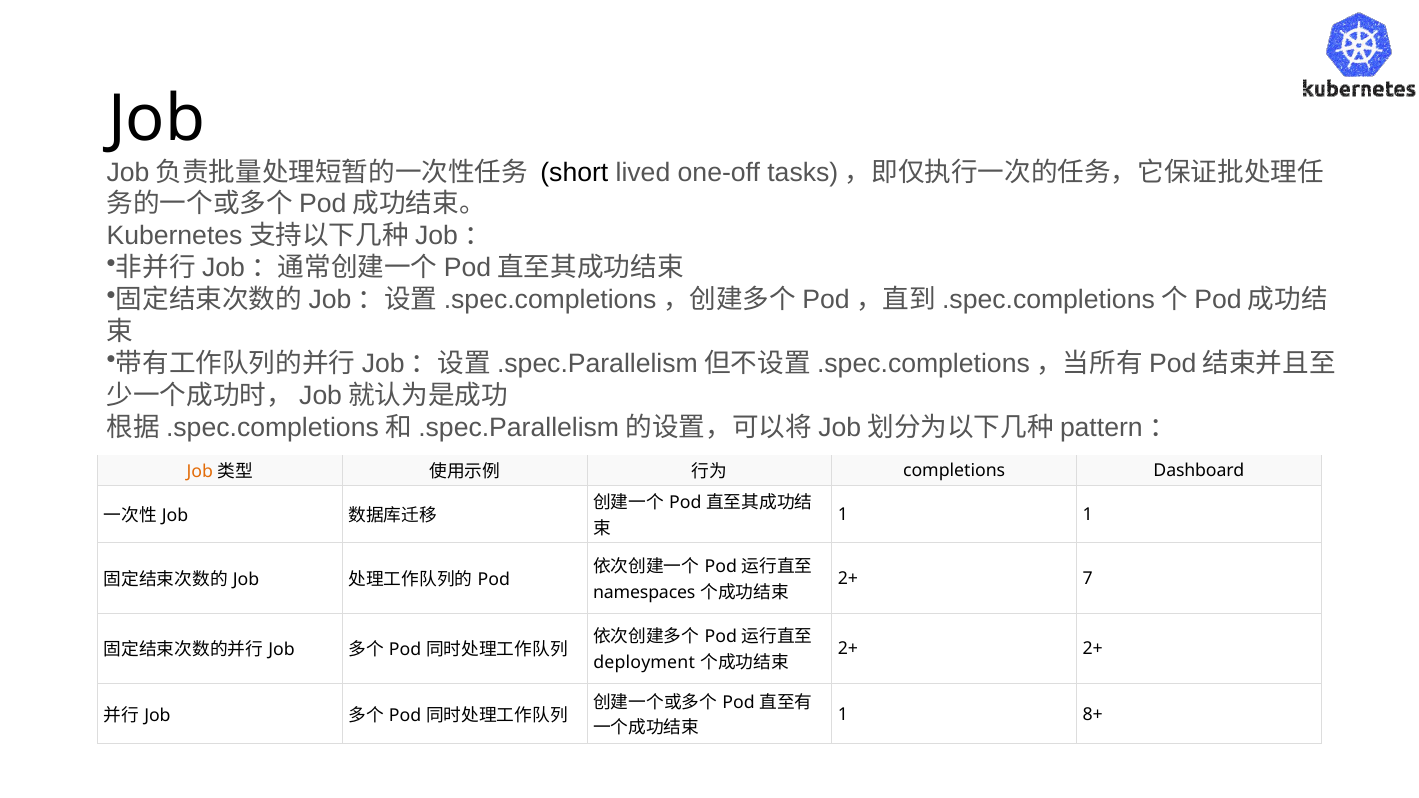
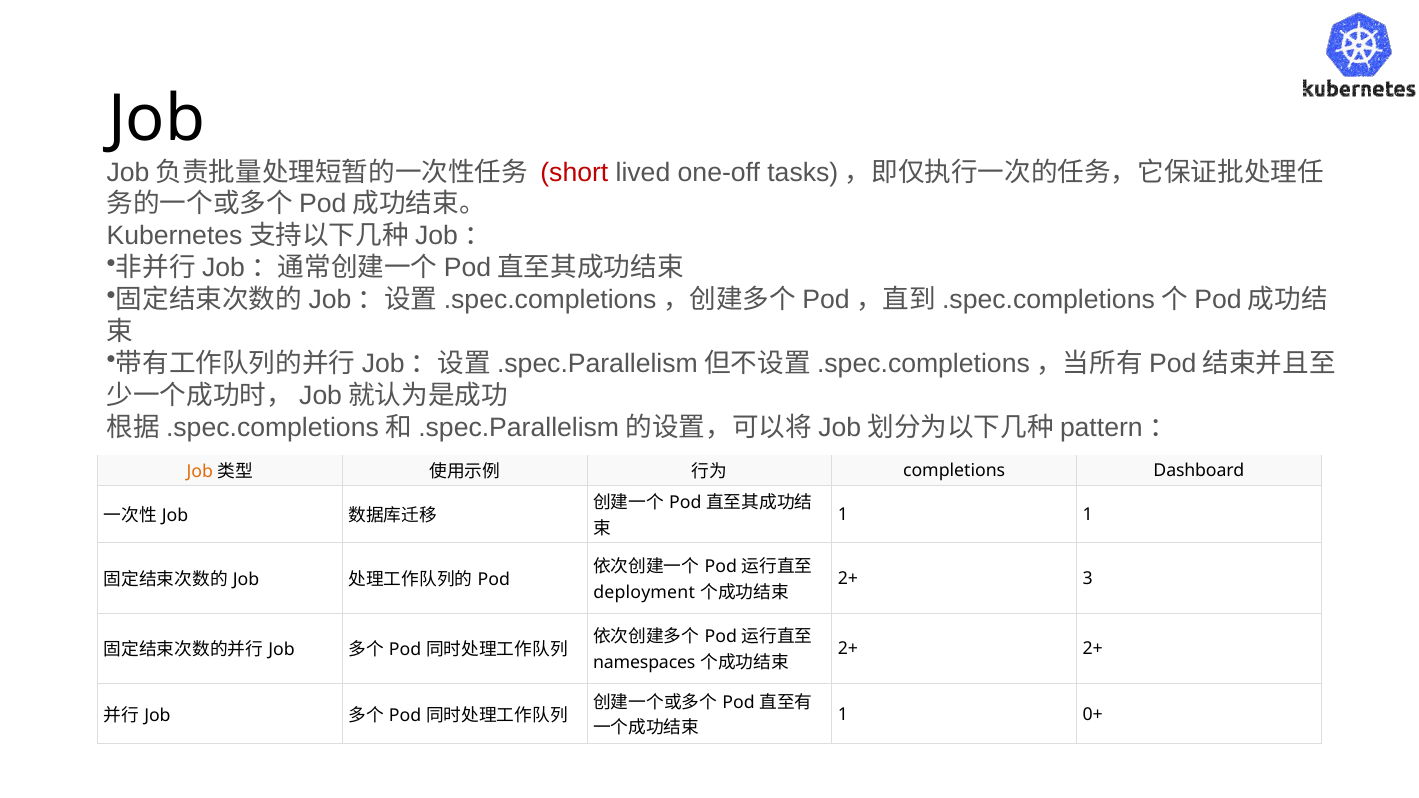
short colour: black -> red
7: 7 -> 3
namespaces: namespaces -> deployment
deployment: deployment -> namespaces
8+: 8+ -> 0+
